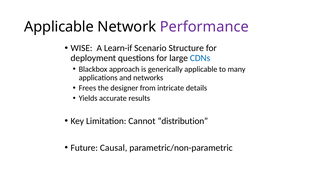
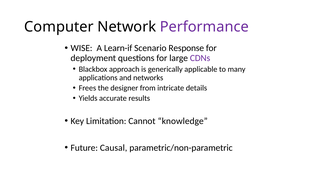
Applicable at (59, 27): Applicable -> Computer
Structure: Structure -> Response
CDNs colour: blue -> purple
distribution: distribution -> knowledge
